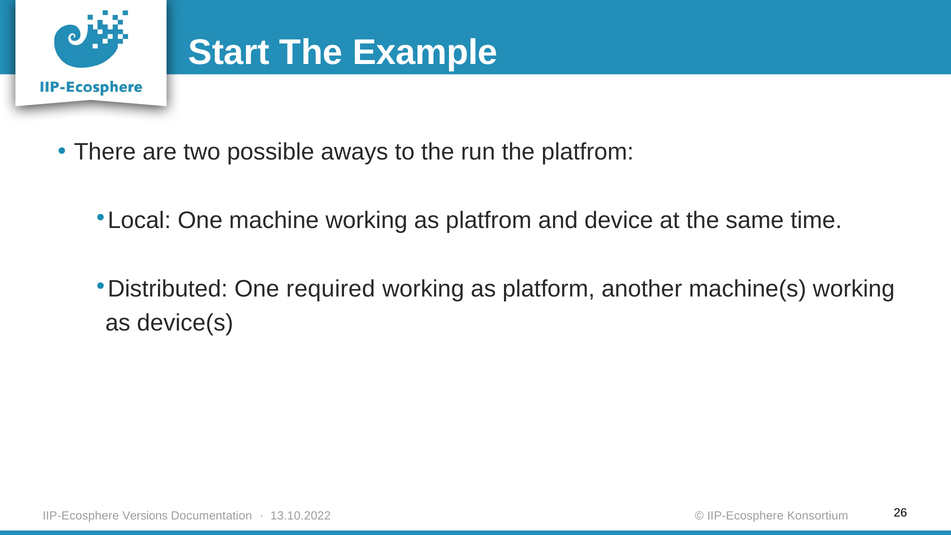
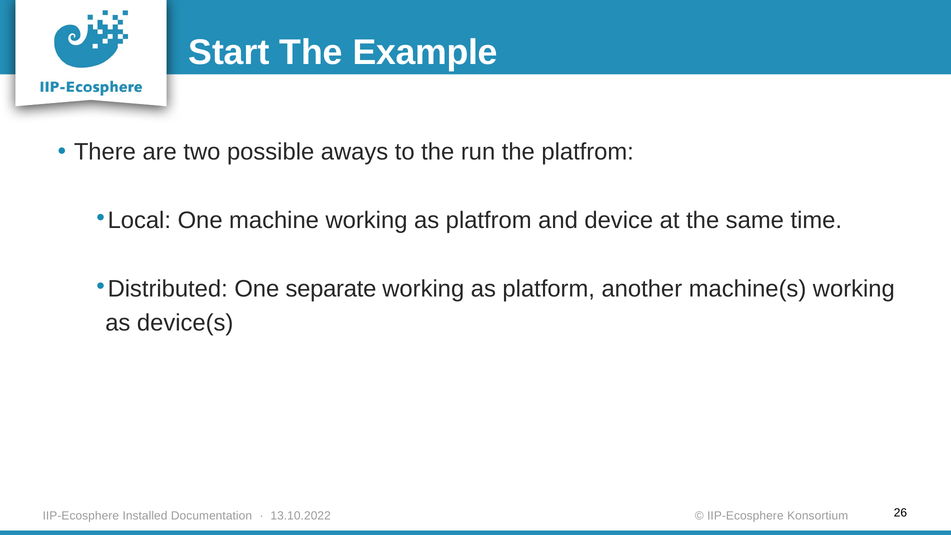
required: required -> separate
Versions: Versions -> Installed
